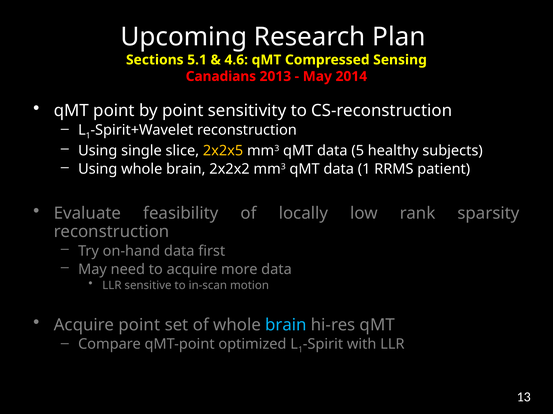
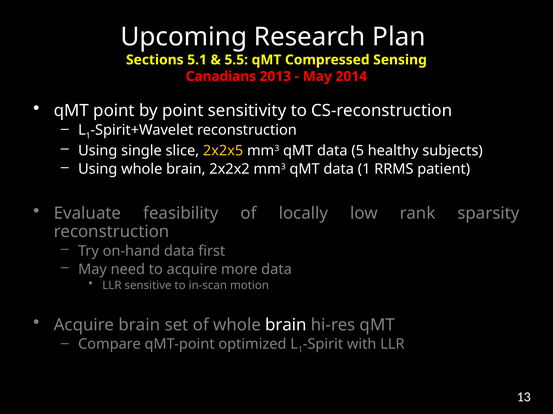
4.6: 4.6 -> 5.5
Acquire point: point -> brain
brain at (286, 325) colour: light blue -> white
